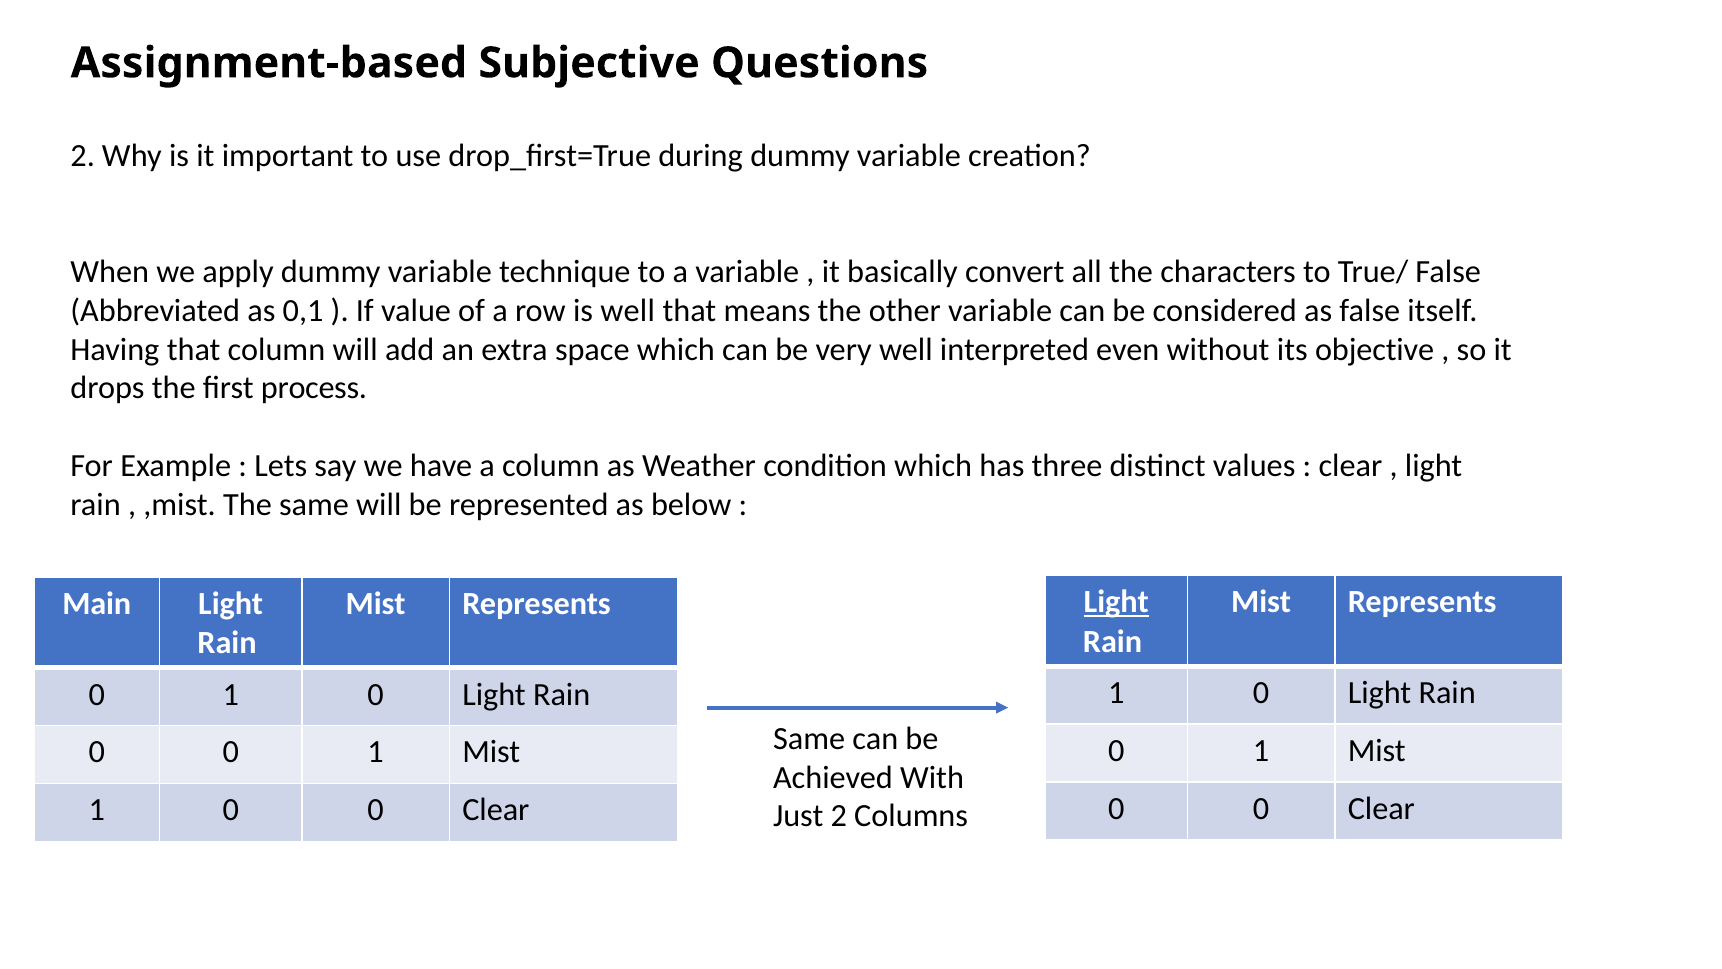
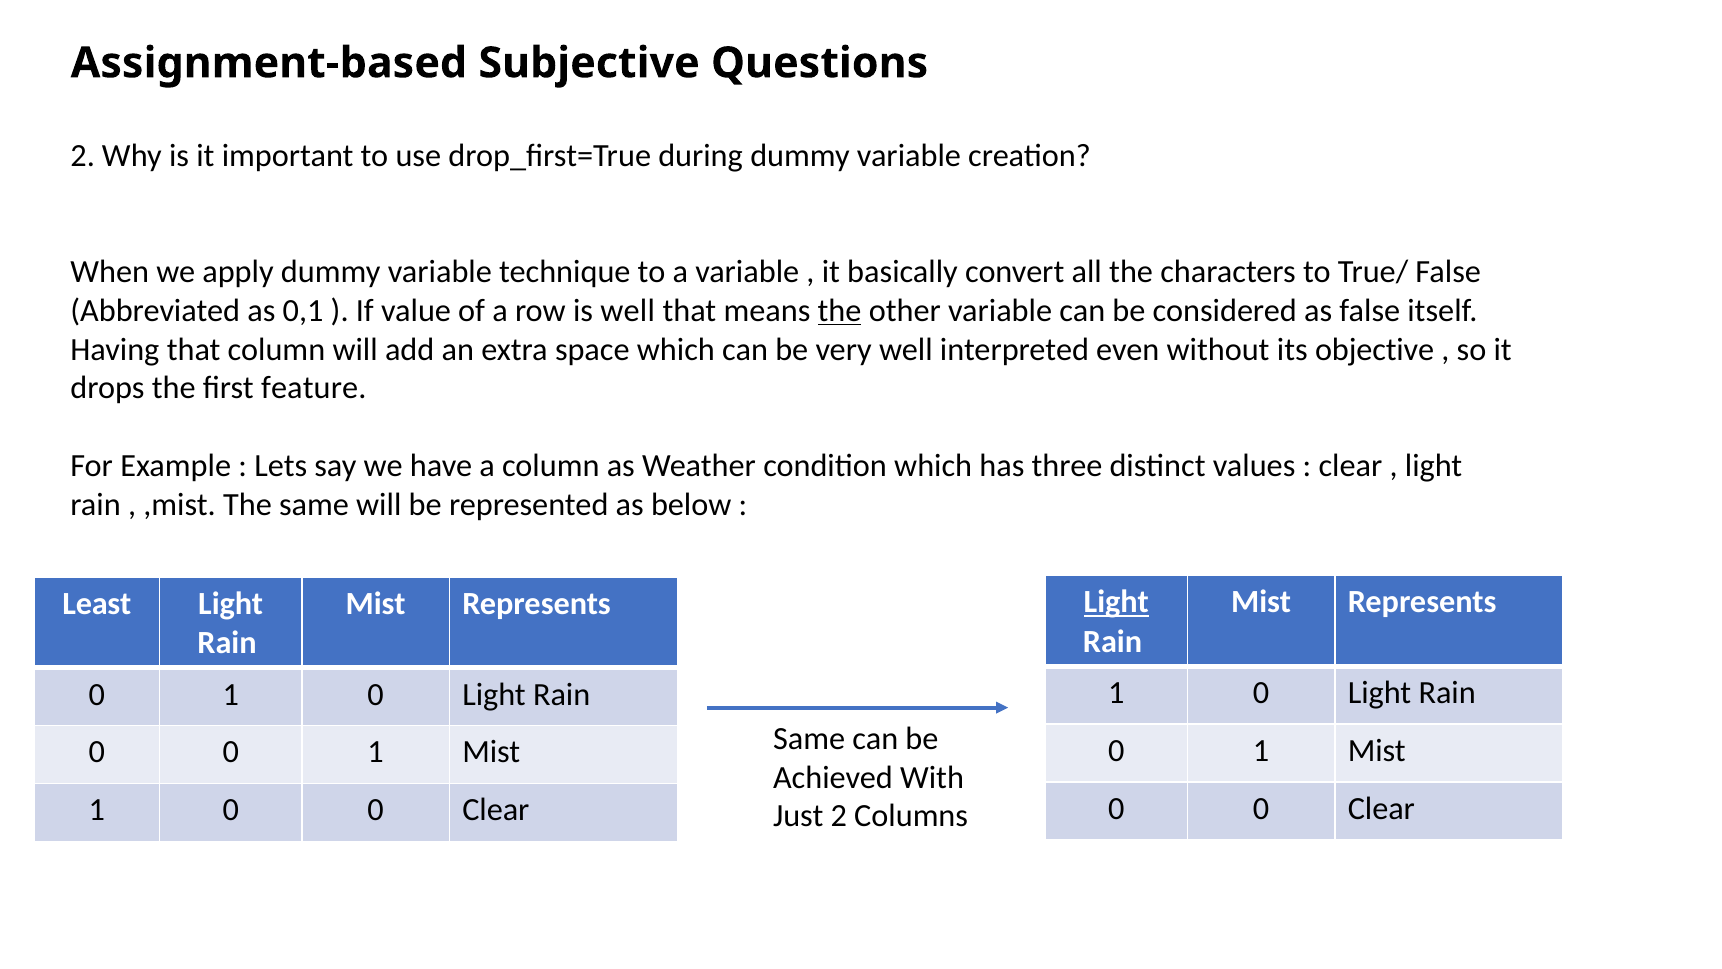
the at (840, 310) underline: none -> present
process: process -> feature
Main: Main -> Least
